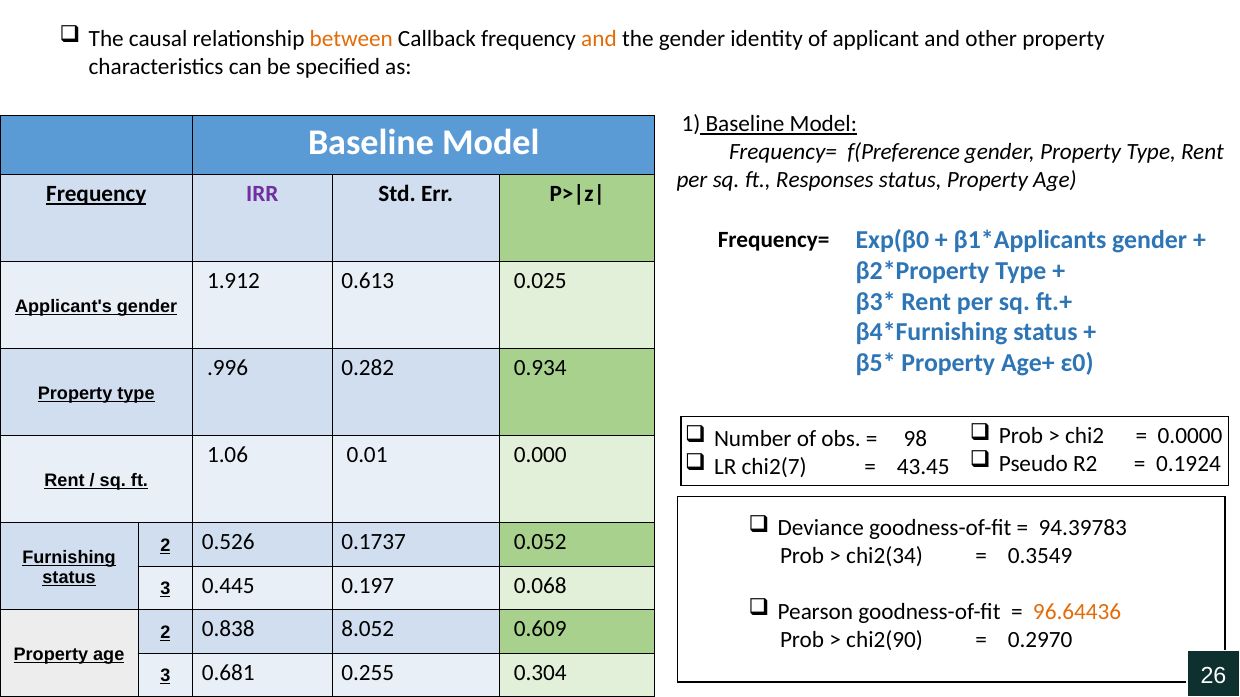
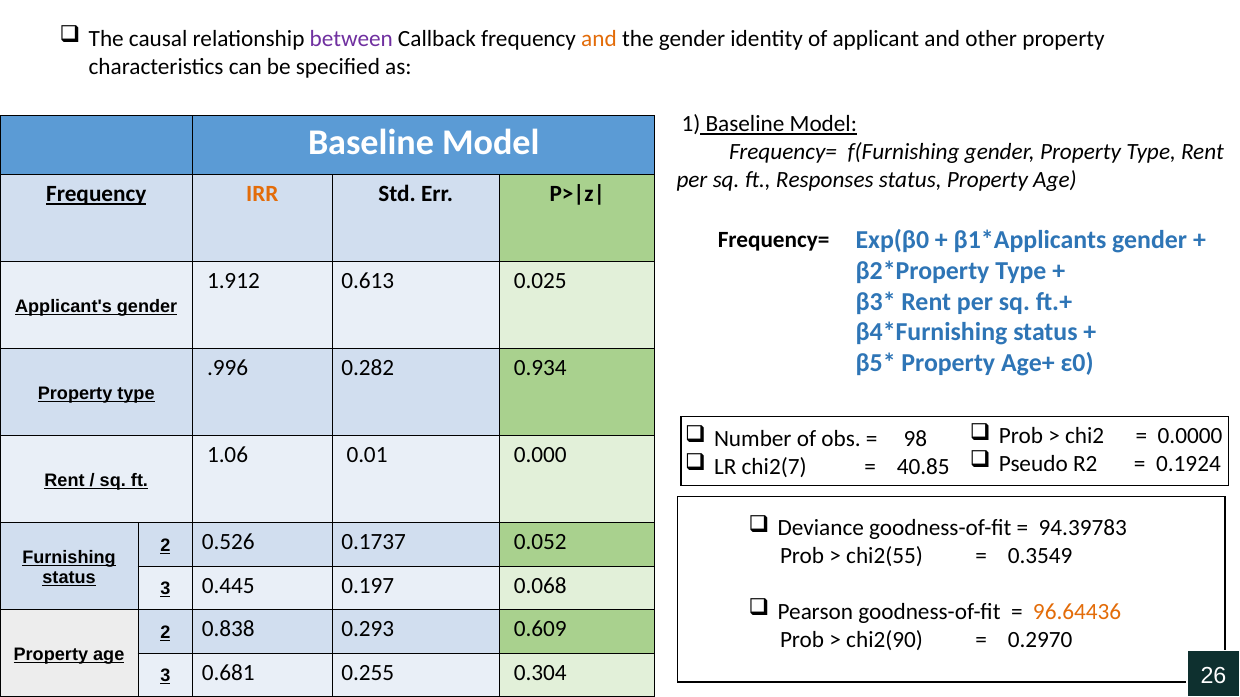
between colour: orange -> purple
f(Preference: f(Preference -> f(Furnishing
IRR colour: purple -> orange
43.45: 43.45 -> 40.85
chi2(34: chi2(34 -> chi2(55
8.052: 8.052 -> 0.293
